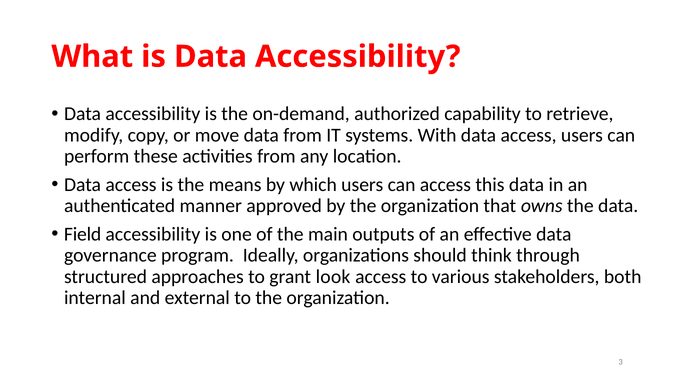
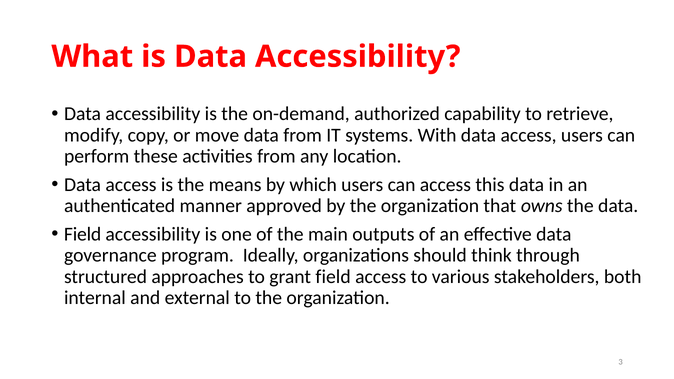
grant look: look -> field
